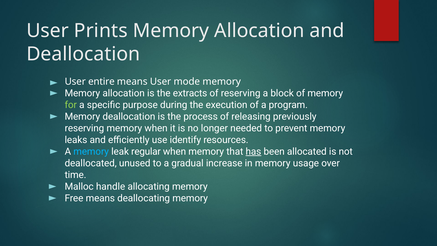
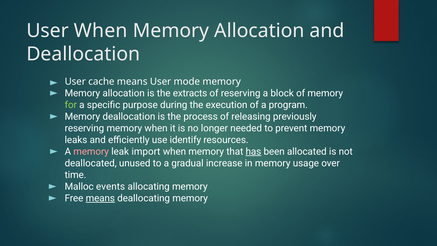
User Prints: Prints -> When
entire: entire -> cache
memory at (91, 151) colour: light blue -> pink
regular: regular -> import
handle: handle -> events
means at (100, 198) underline: none -> present
